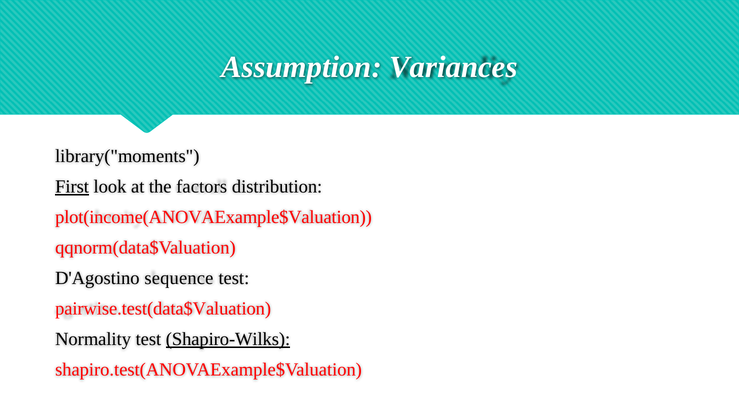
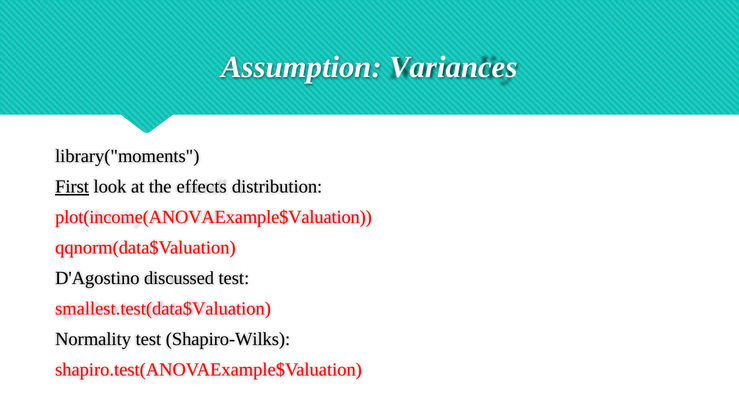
factors: factors -> effects
sequence: sequence -> discussed
pairwise.test(data$Valuation: pairwise.test(data$Valuation -> smallest.test(data$Valuation
Shapiro-Wilks underline: present -> none
